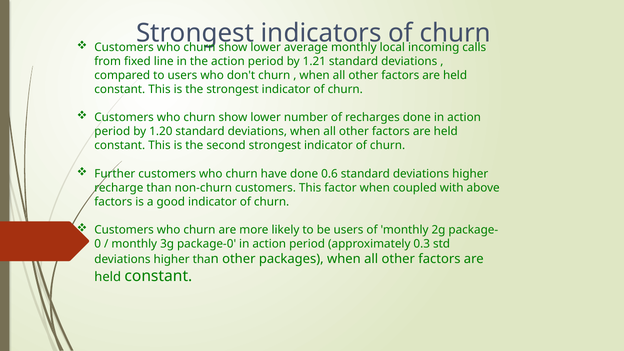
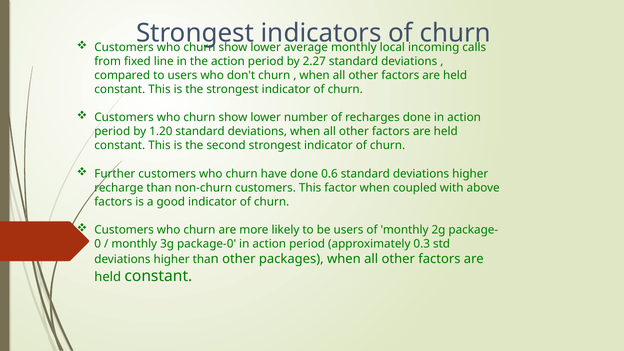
1.21: 1.21 -> 2.27
